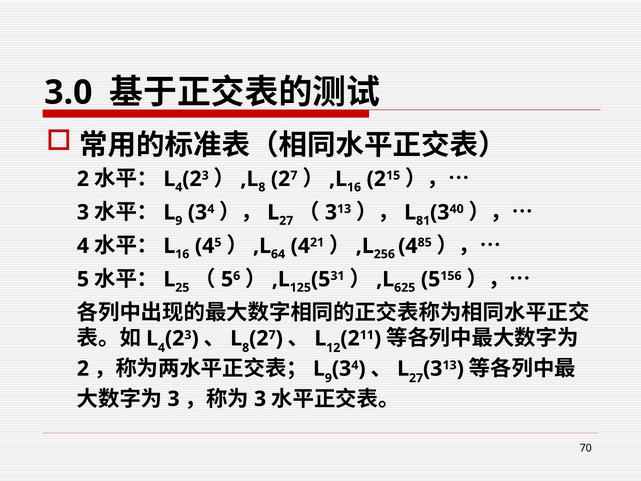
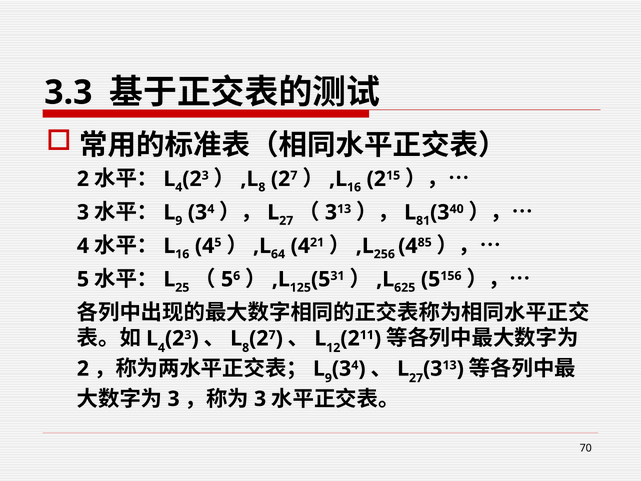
3.0: 3.0 -> 3.3
